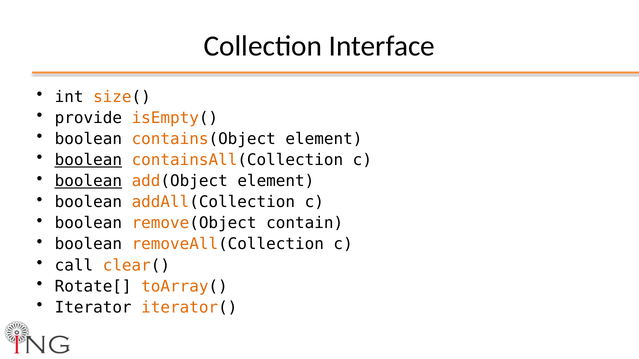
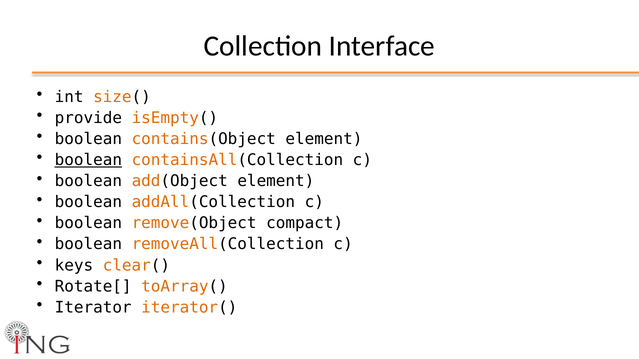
boolean at (88, 181) underline: present -> none
contain: contain -> compact
call: call -> keys
